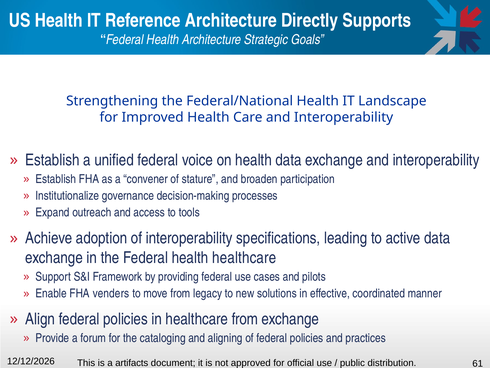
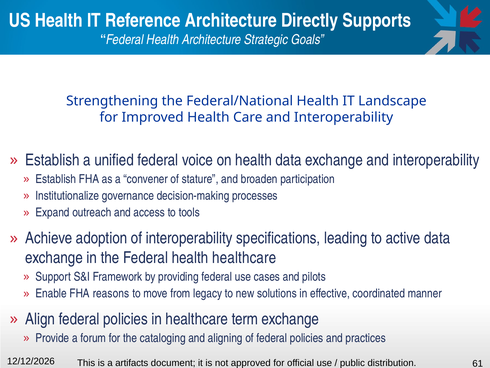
venders: venders -> reasons
healthcare from: from -> term
